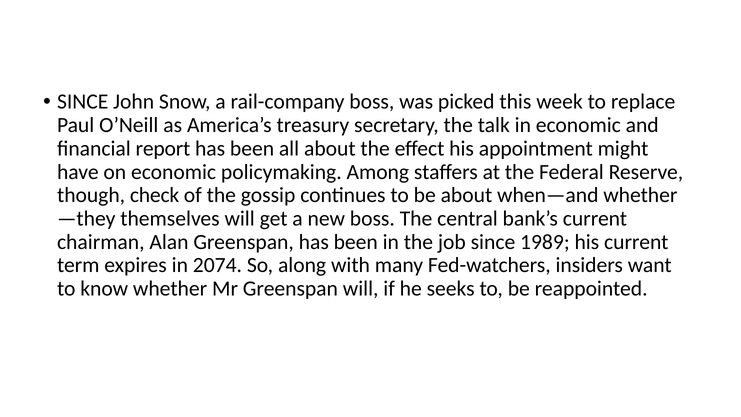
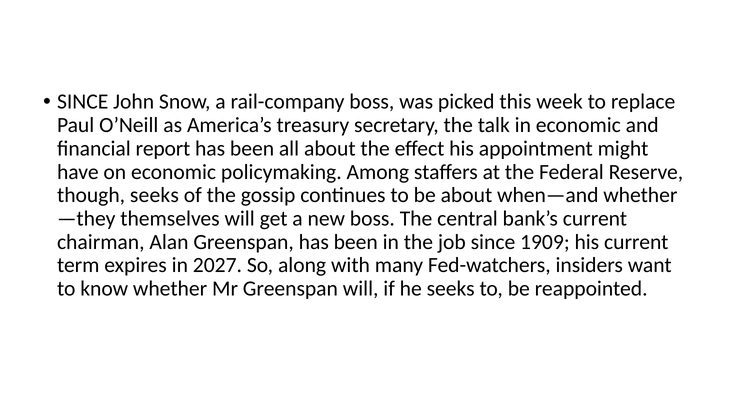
though check: check -> seeks
1989: 1989 -> 1909
2074: 2074 -> 2027
